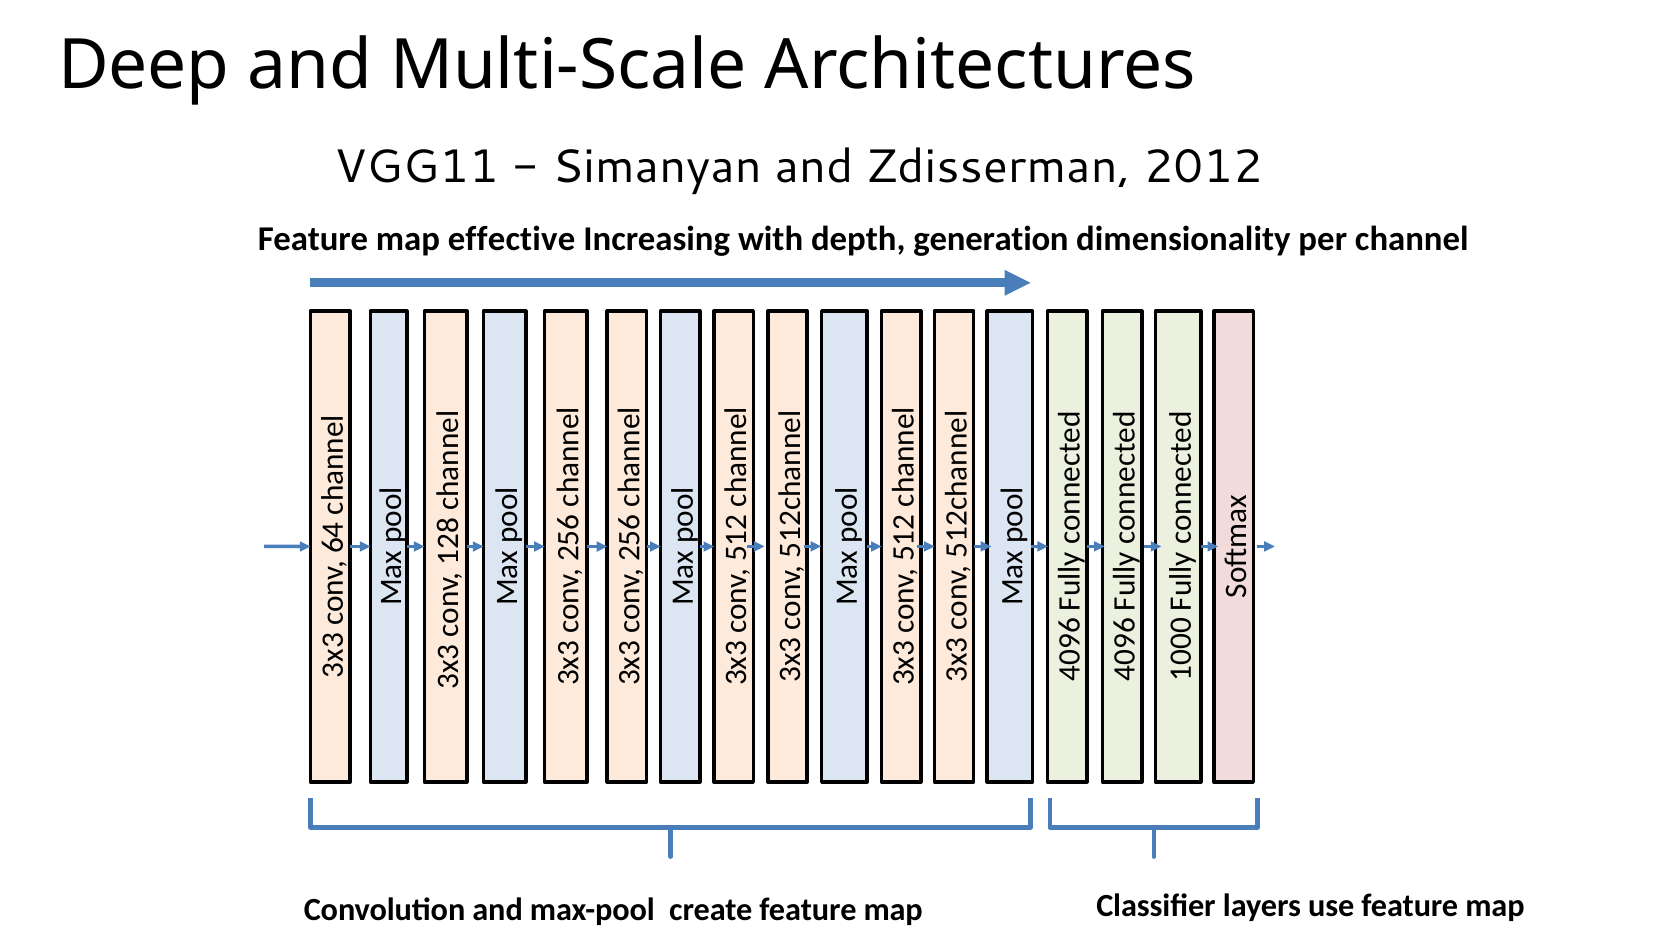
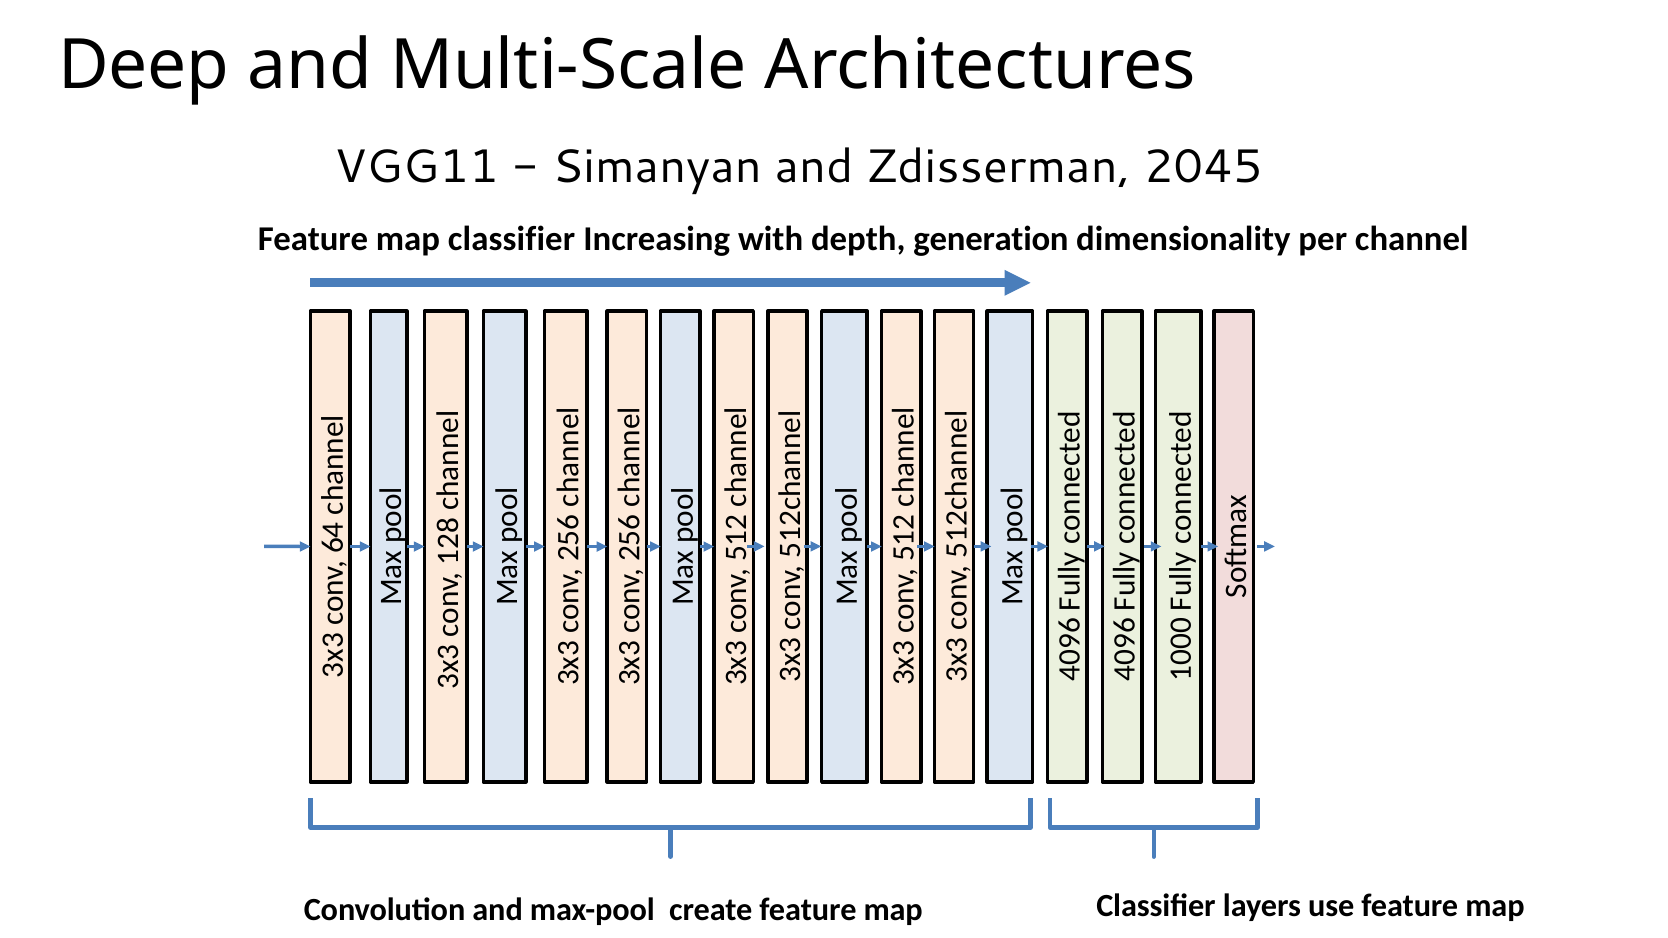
2012: 2012 -> 2045
effective at (512, 240): effective -> classifier
